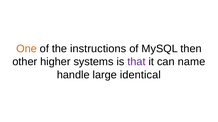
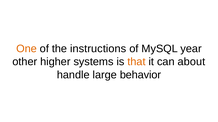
then: then -> year
that colour: purple -> orange
name: name -> about
identical: identical -> behavior
